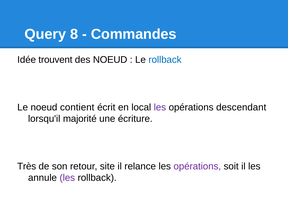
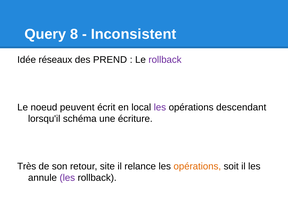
Commandes: Commandes -> Inconsistent
trouvent: trouvent -> réseaux
des NOEUD: NOEUD -> PREND
rollback at (165, 60) colour: blue -> purple
contient: contient -> peuvent
majorité: majorité -> schéma
opérations at (197, 166) colour: purple -> orange
